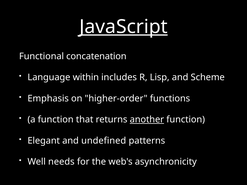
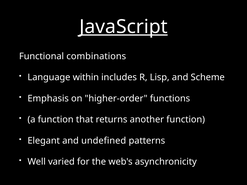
concatenation: concatenation -> combinations
another underline: present -> none
needs: needs -> varied
